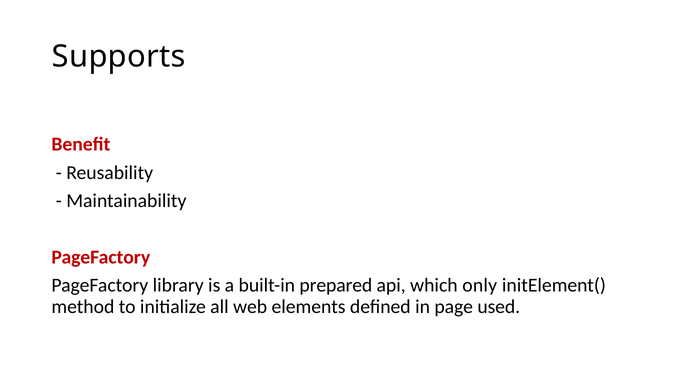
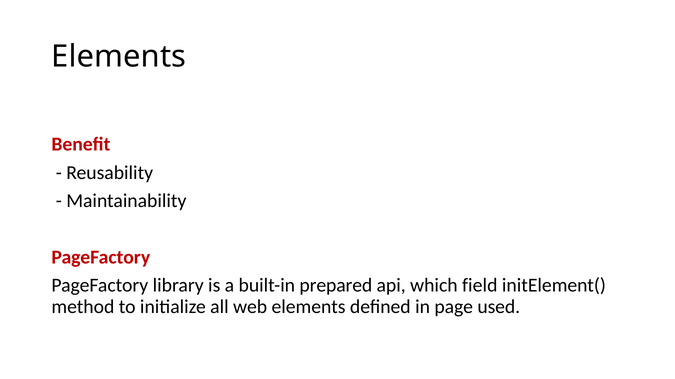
Supports at (119, 57): Supports -> Elements
only: only -> field
